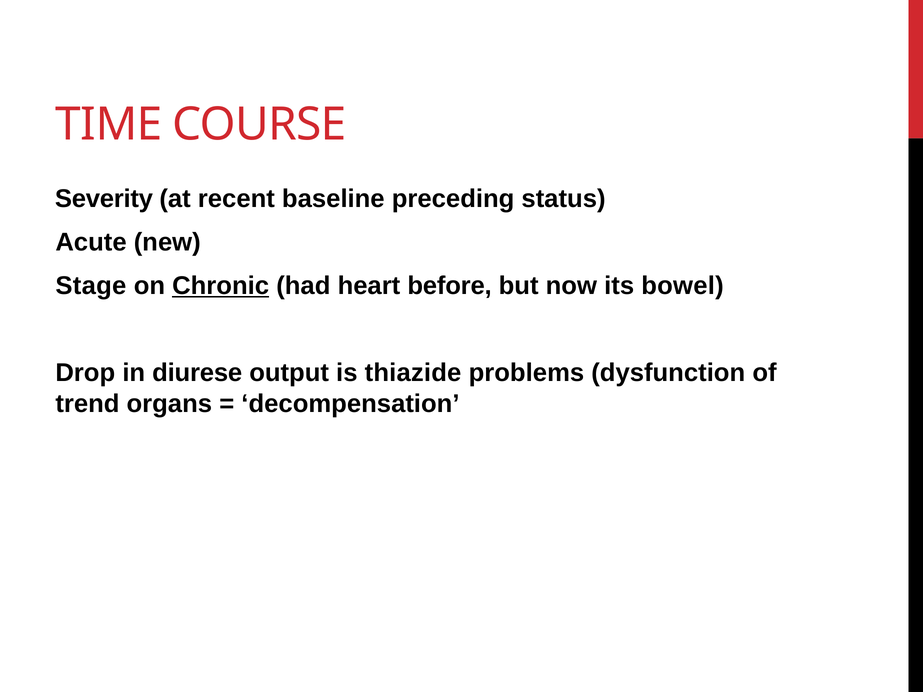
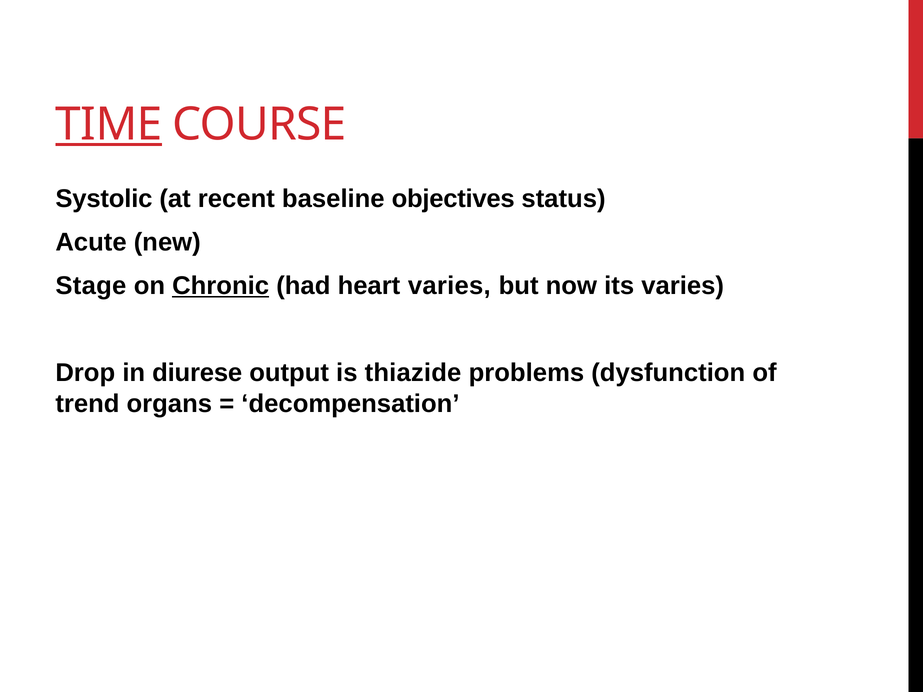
TIME underline: none -> present
Severity: Severity -> Systolic
preceding: preceding -> objectives
heart before: before -> varies
its bowel: bowel -> varies
